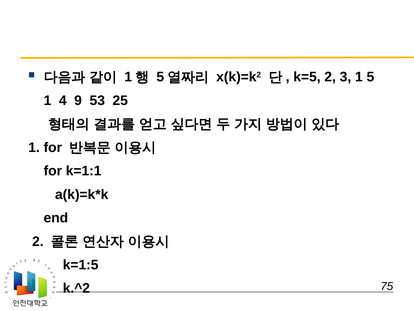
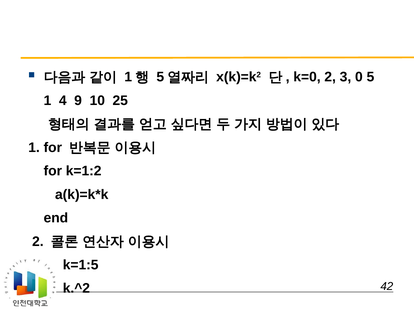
k=5: k=5 -> k=0
3 1: 1 -> 0
53: 53 -> 10
k=1:1: k=1:1 -> k=1:2
75: 75 -> 42
